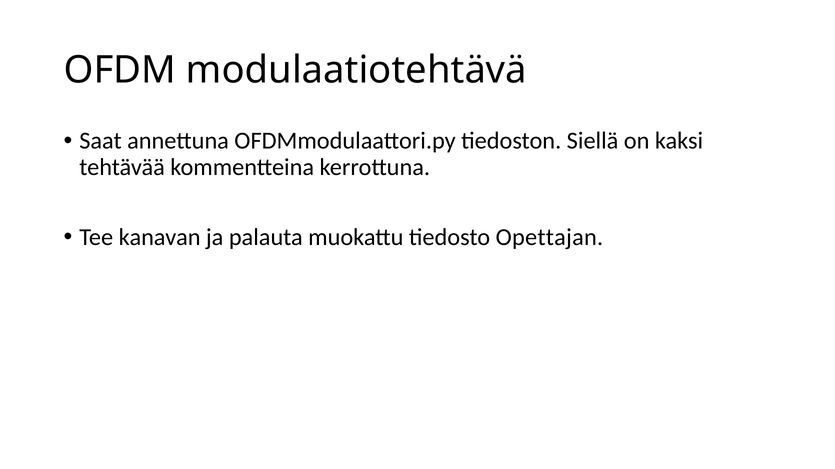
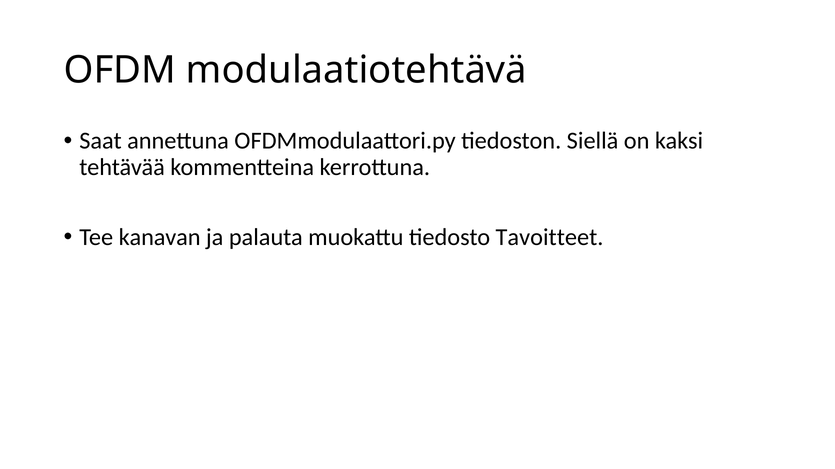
Opettajan: Opettajan -> Tavoitteet
